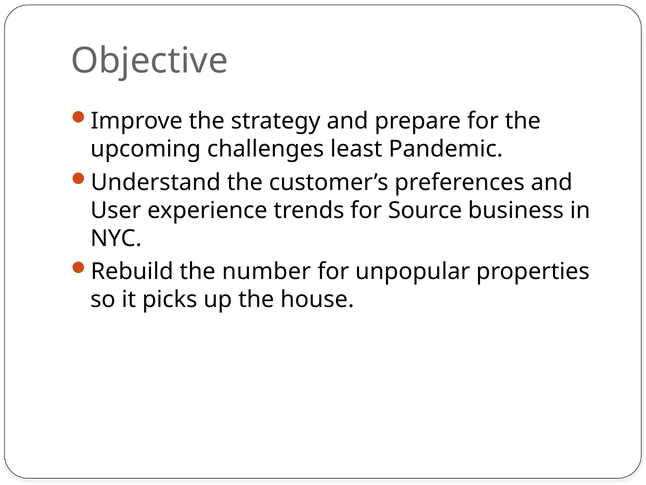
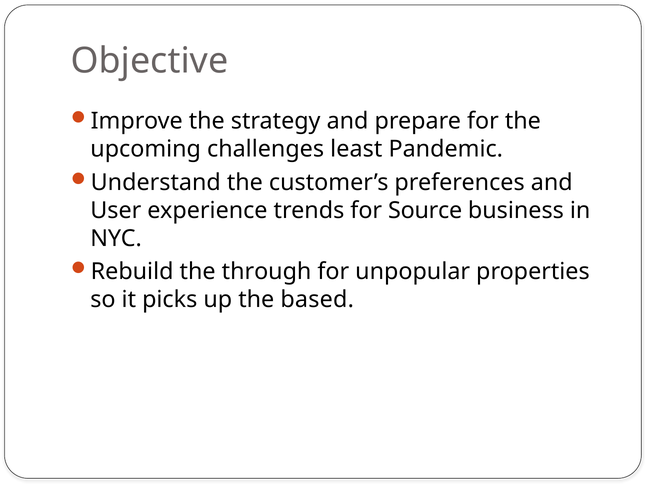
number: number -> through
house: house -> based
